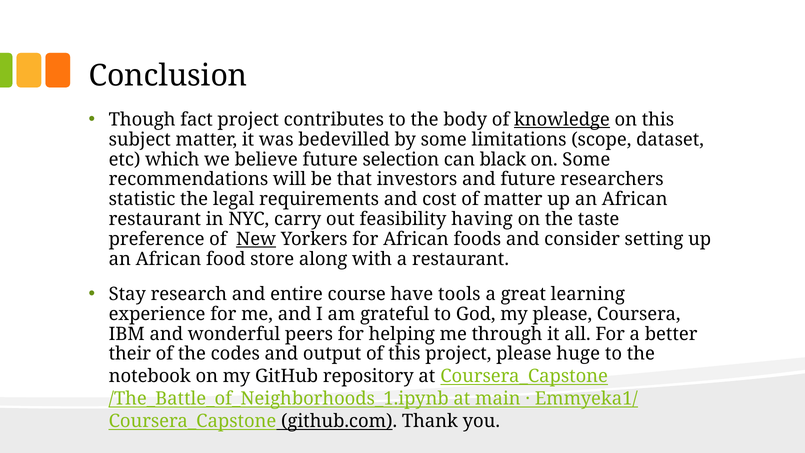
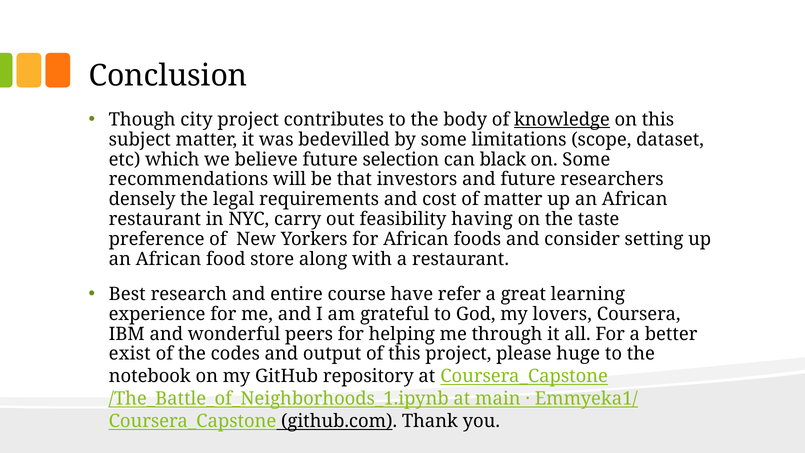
fact: fact -> city
statistic: statistic -> densely
New underline: present -> none
Stay: Stay -> Best
tools: tools -> refer
my please: please -> lovers
their: their -> exist
